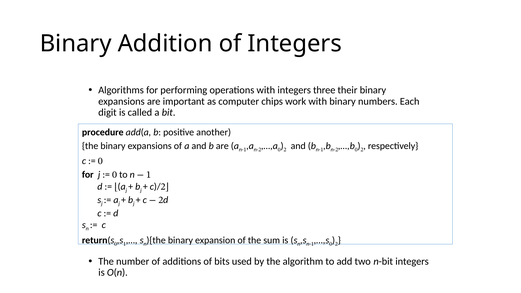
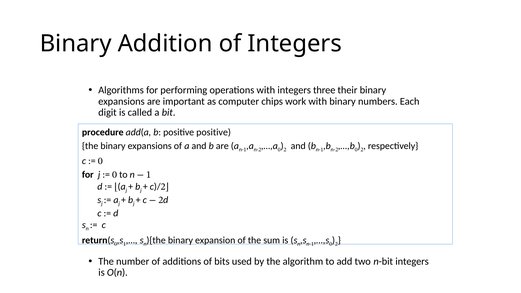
positive another: another -> positive
